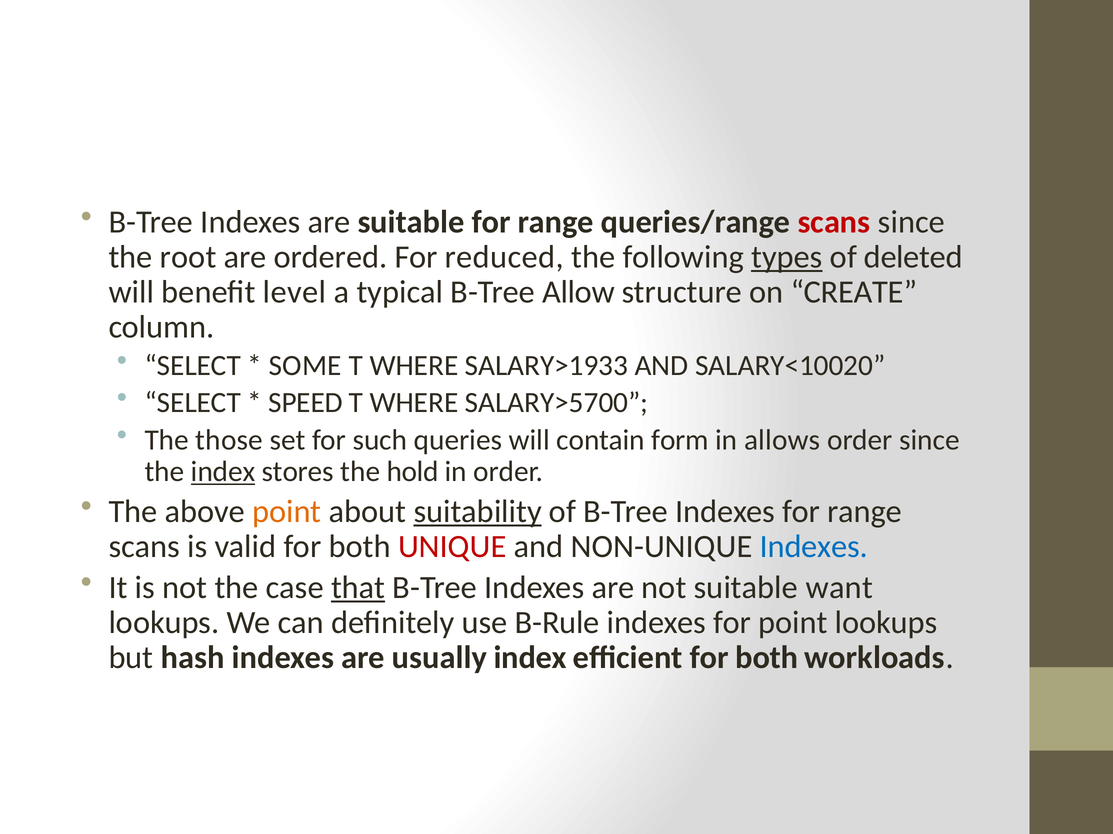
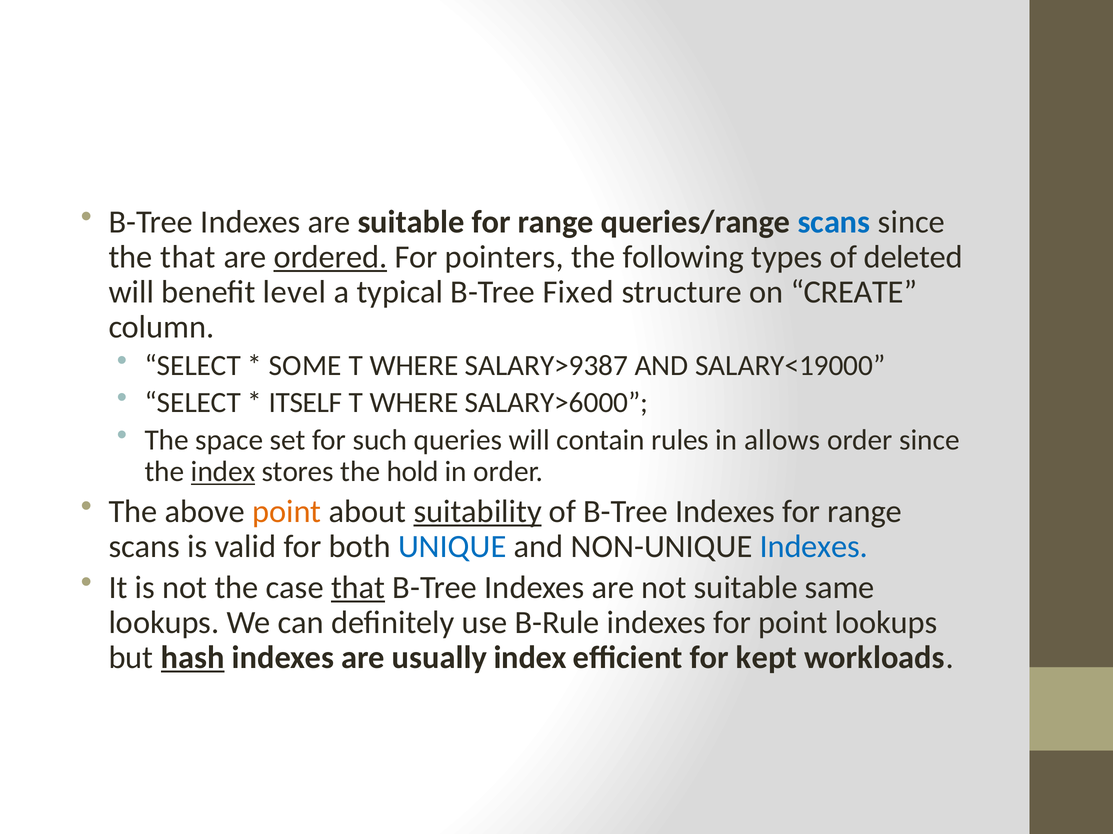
scans at (834, 222) colour: red -> blue
the root: root -> that
ordered underline: none -> present
reduced: reduced -> pointers
types underline: present -> none
Allow: Allow -> Fixed
SALARY>1933: SALARY>1933 -> SALARY>9387
SALARY<10020: SALARY<10020 -> SALARY<19000
SPEED: SPEED -> ITSELF
SALARY>5700: SALARY>5700 -> SALARY>6000
those: those -> space
form: form -> rules
UNIQUE colour: red -> blue
want: want -> same
hash underline: none -> present
efficient for both: both -> kept
